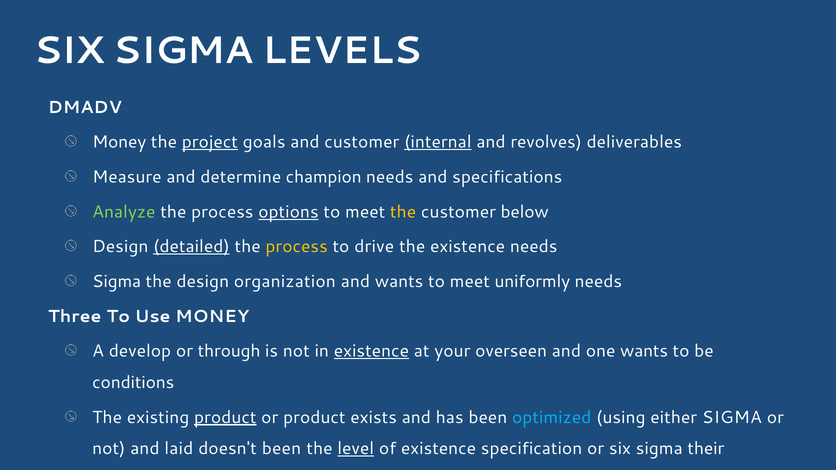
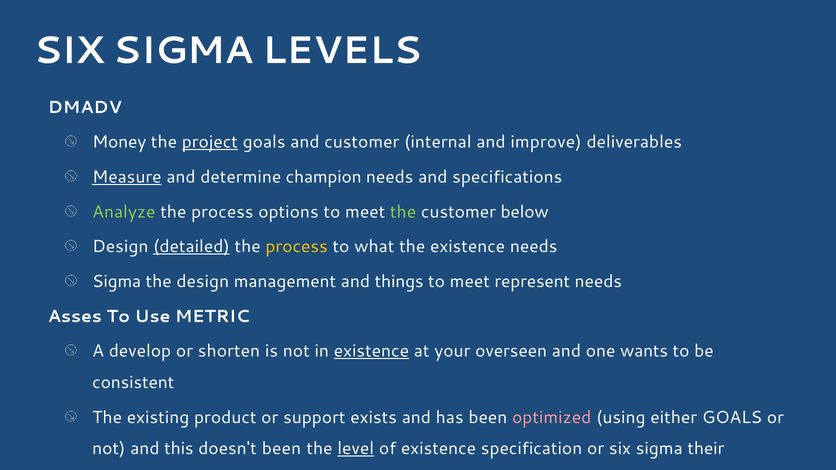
internal underline: present -> none
revolves: revolves -> improve
Measure underline: none -> present
options underline: present -> none
the at (403, 212) colour: yellow -> light green
drive: drive -> what
organization: organization -> management
and wants: wants -> things
uniformly: uniformly -> represent
Three: Three -> Asses
Use MONEY: MONEY -> METRIC
through: through -> shorten
conditions: conditions -> consistent
product at (225, 418) underline: present -> none
or product: product -> support
optimized colour: light blue -> pink
either SIGMA: SIGMA -> GOALS
laid: laid -> this
